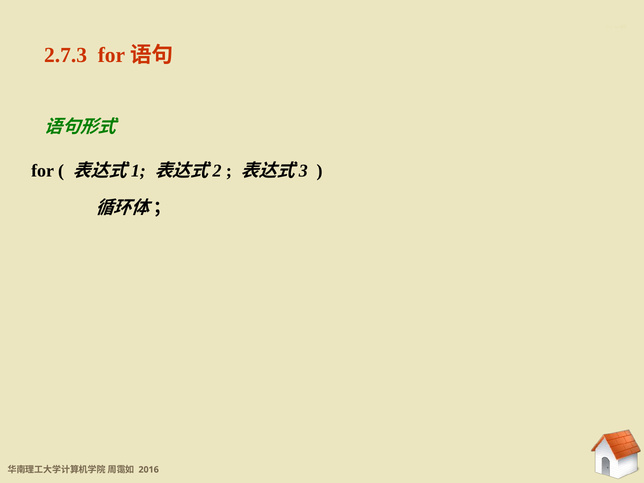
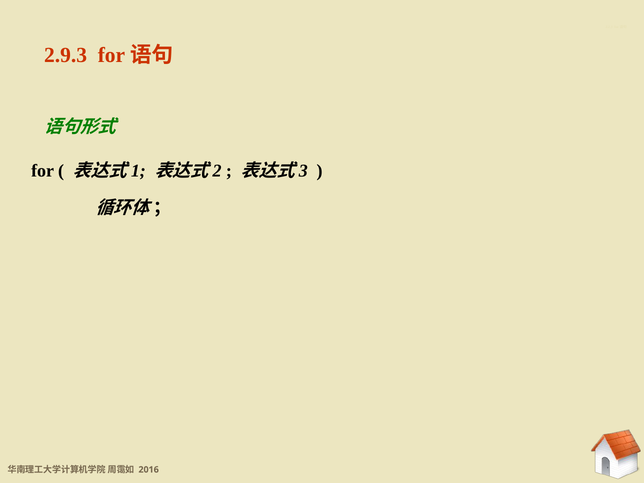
2.7.3: 2.7.3 -> 2.9.3
